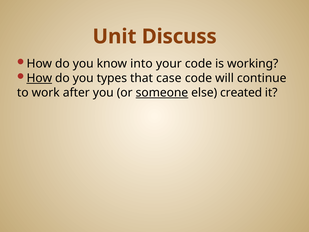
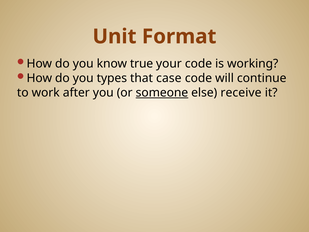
Discuss: Discuss -> Format
into: into -> true
How at (39, 78) underline: present -> none
created: created -> receive
